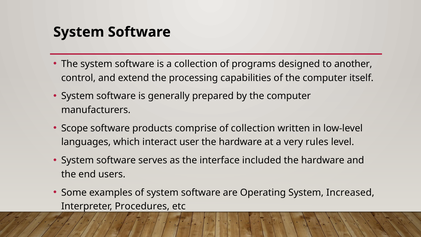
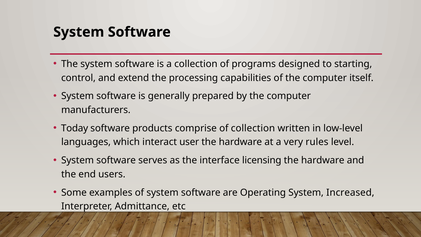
another: another -> starting
Scope: Scope -> Today
included: included -> licensing
Procedures: Procedures -> Admittance
